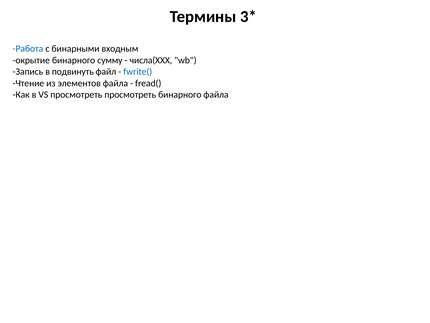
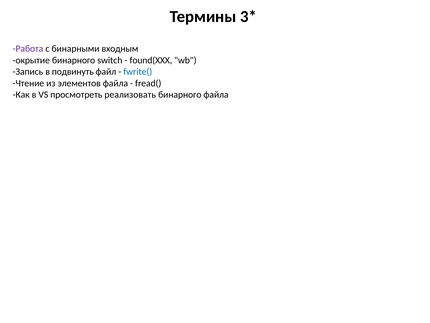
Работа colour: blue -> purple
сумму: сумму -> switch
числа(XXX: числа(XXX -> found(XXX
просмотреть просмотреть: просмотреть -> реализовать
